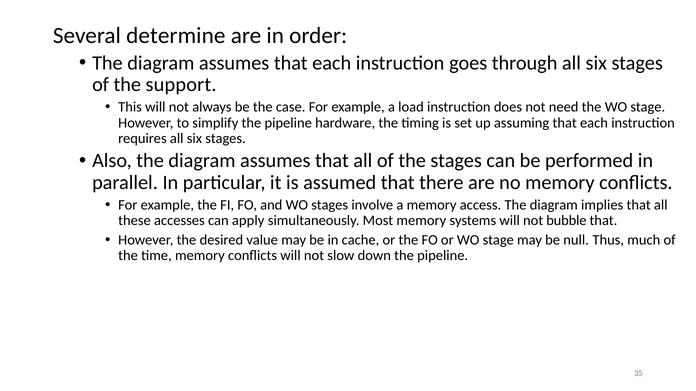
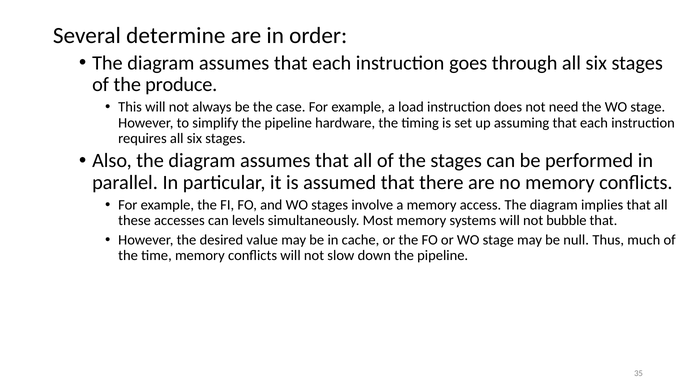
support: support -> produce
apply: apply -> levels
